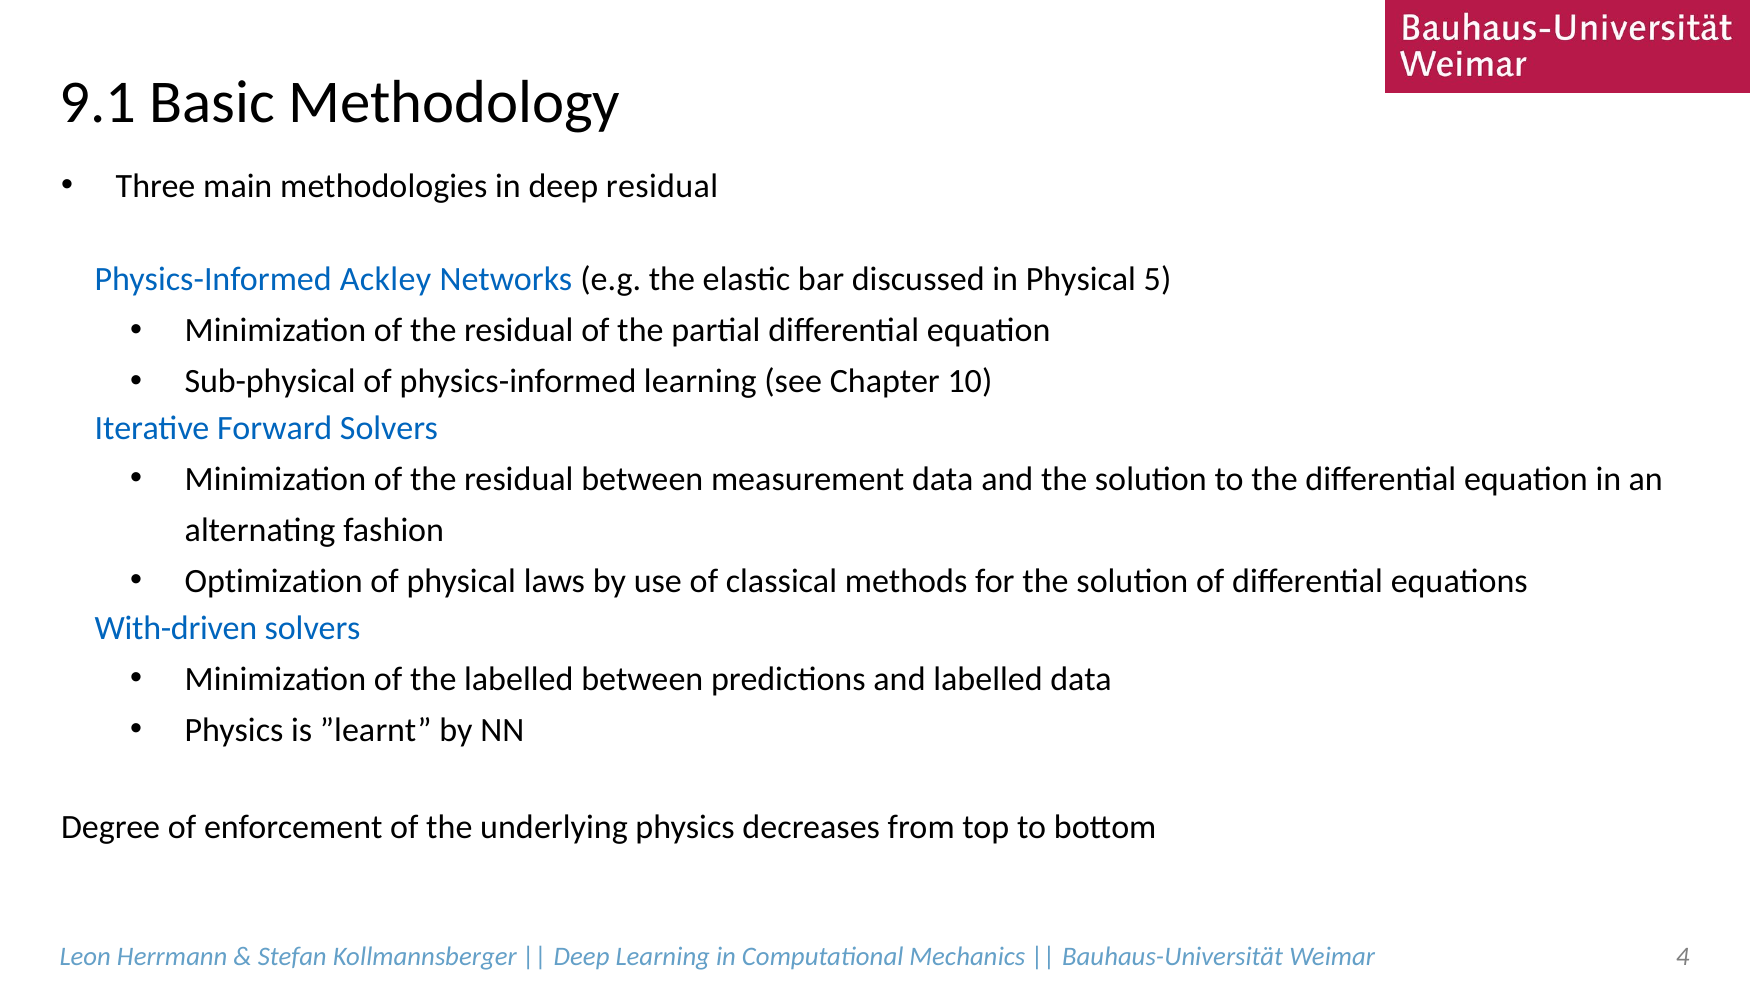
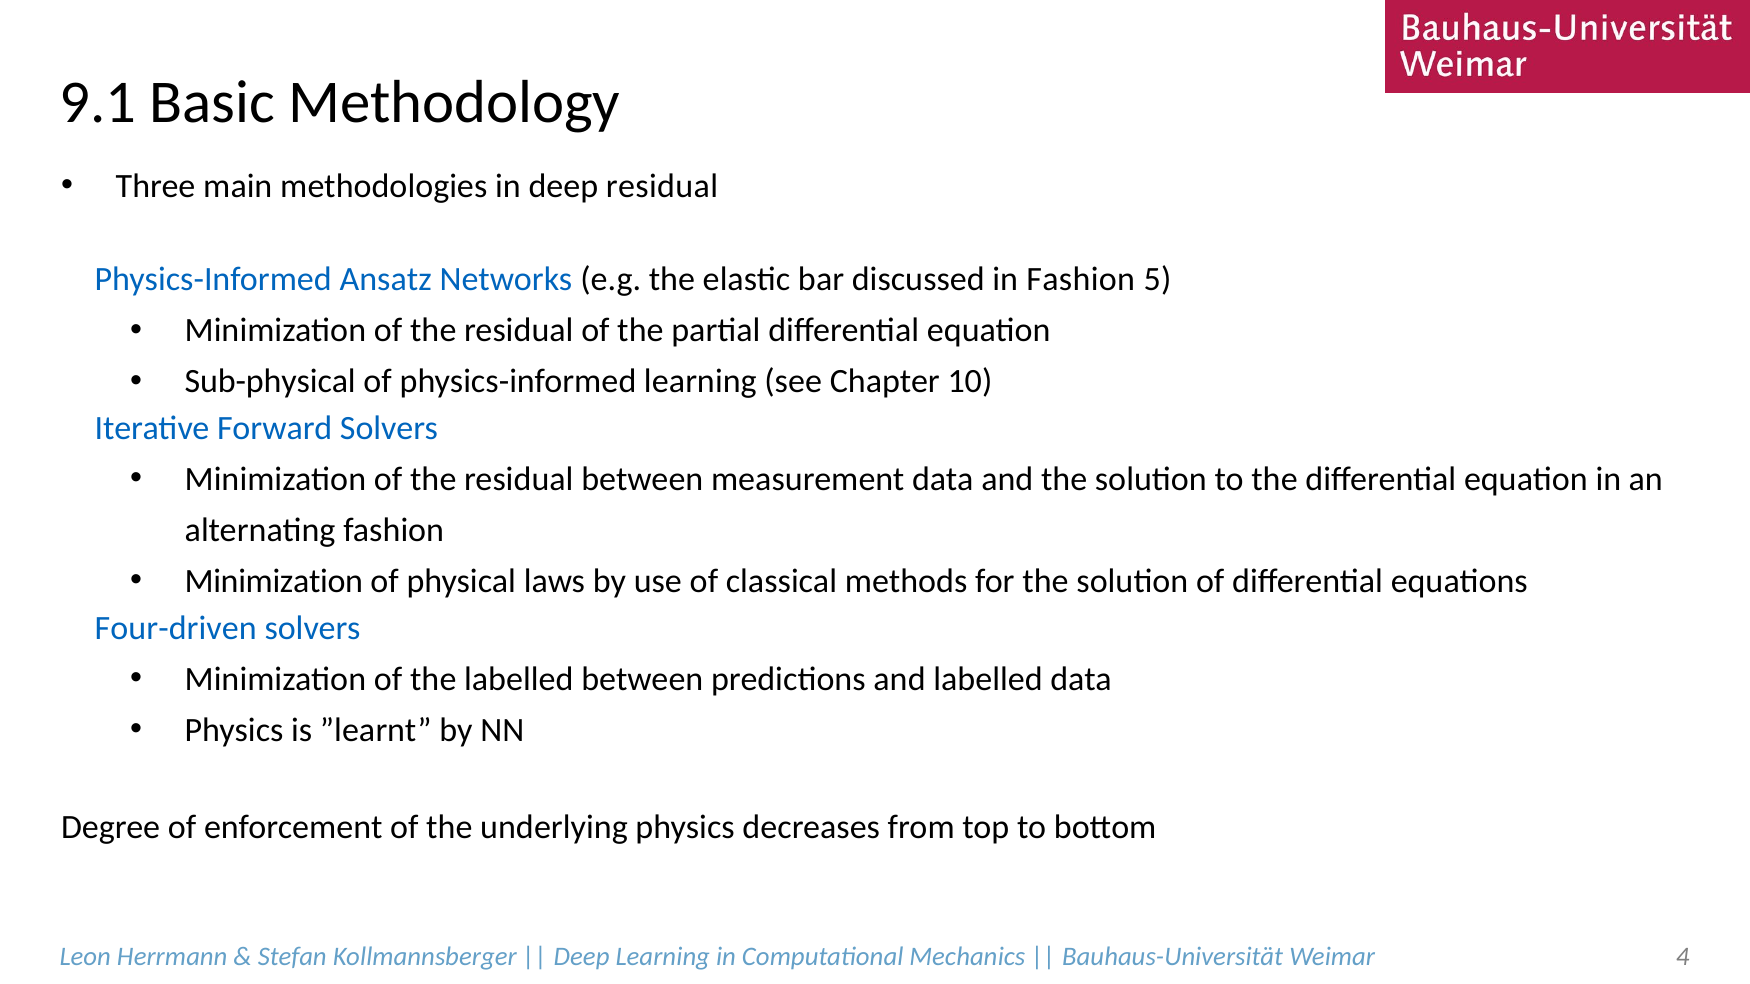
Ackley: Ackley -> Ansatz
in Physical: Physical -> Fashion
Optimization at (274, 582): Optimization -> Minimization
With-driven: With-driven -> Four-driven
